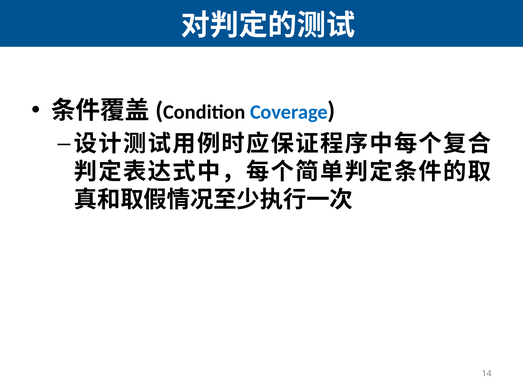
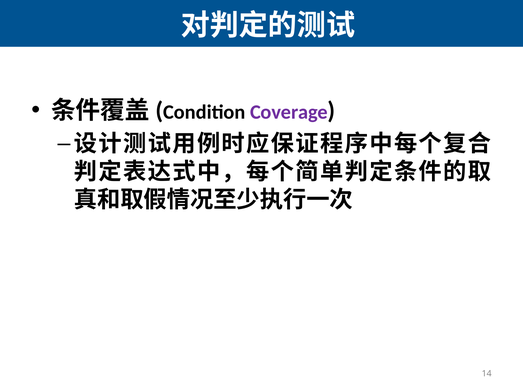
Coverage colour: blue -> purple
